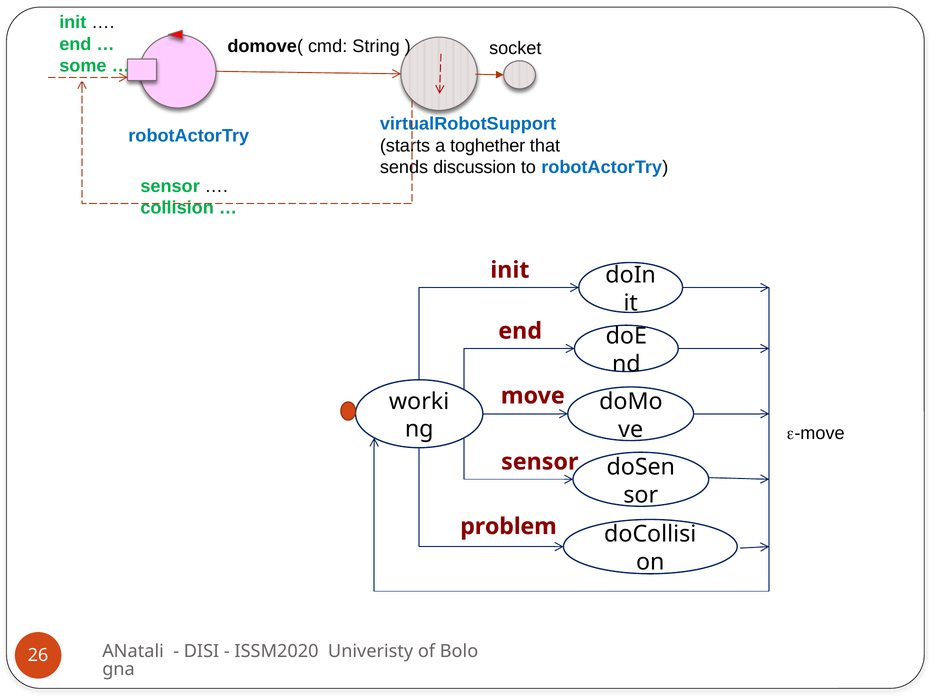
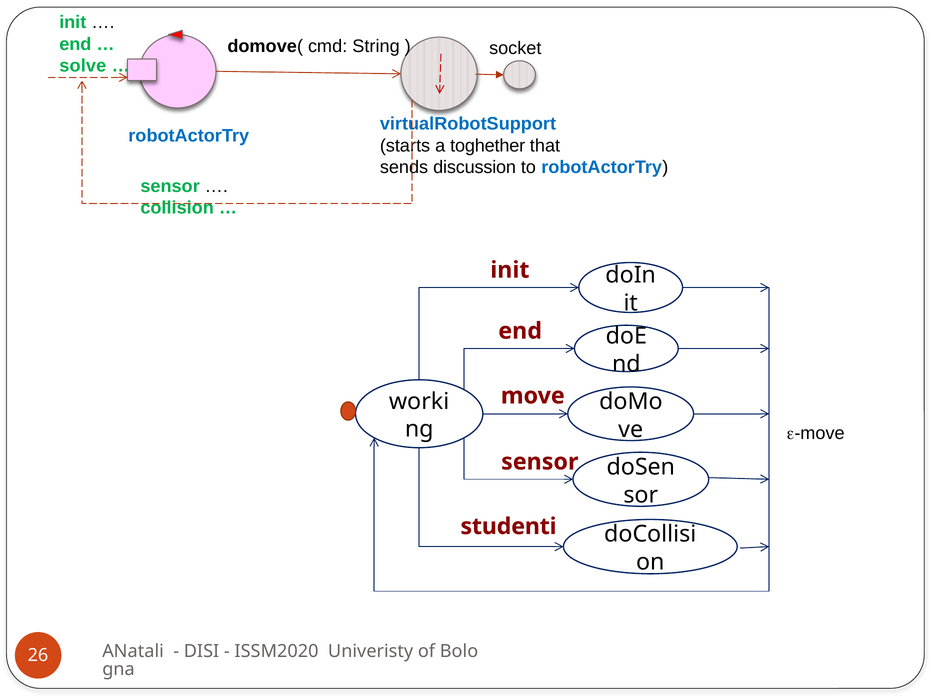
some: some -> solve
problem: problem -> studenti
